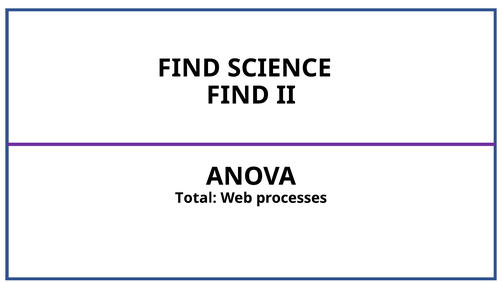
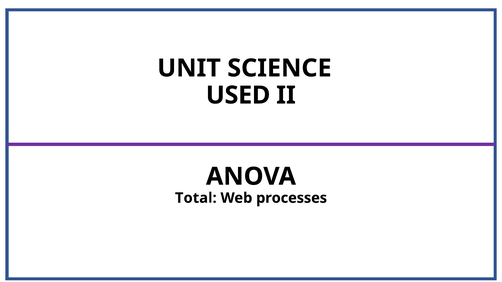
FIND at (189, 68): FIND -> UNIT
FIND at (238, 95): FIND -> USED
